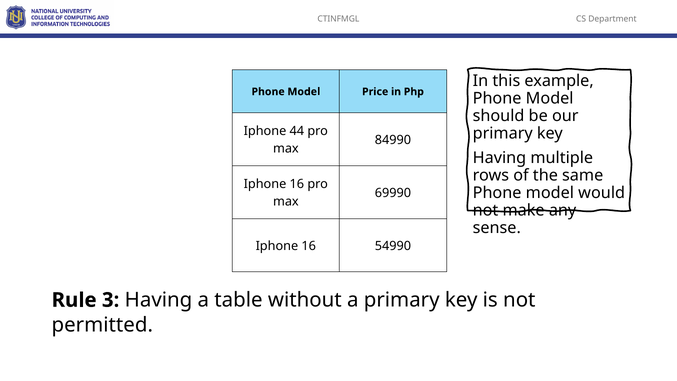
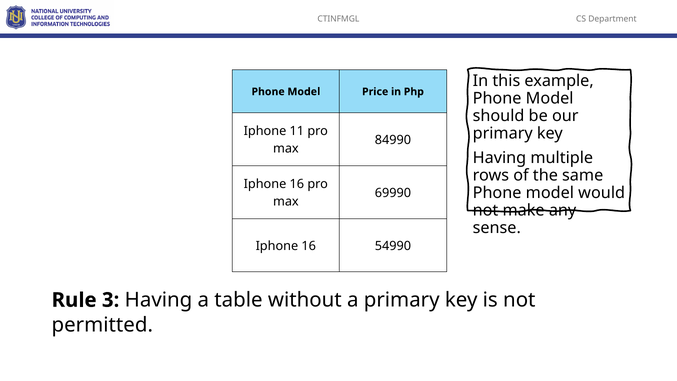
44: 44 -> 11
